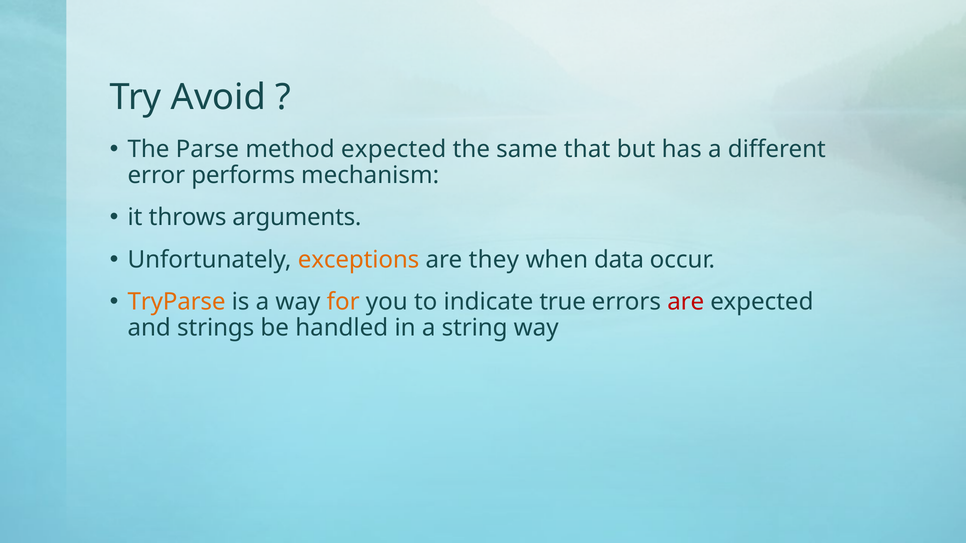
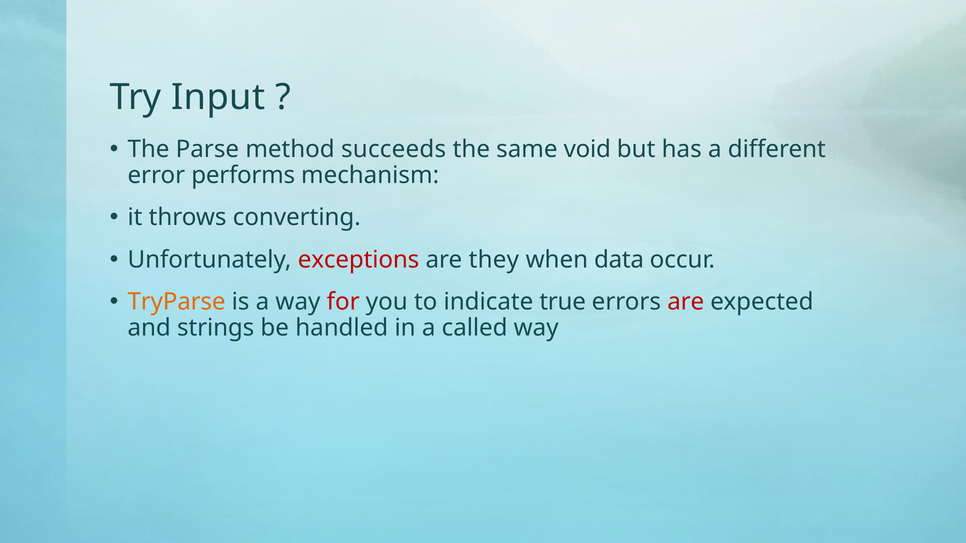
Avoid: Avoid -> Input
method expected: expected -> succeeds
that: that -> void
arguments: arguments -> converting
exceptions colour: orange -> red
for colour: orange -> red
string: string -> called
